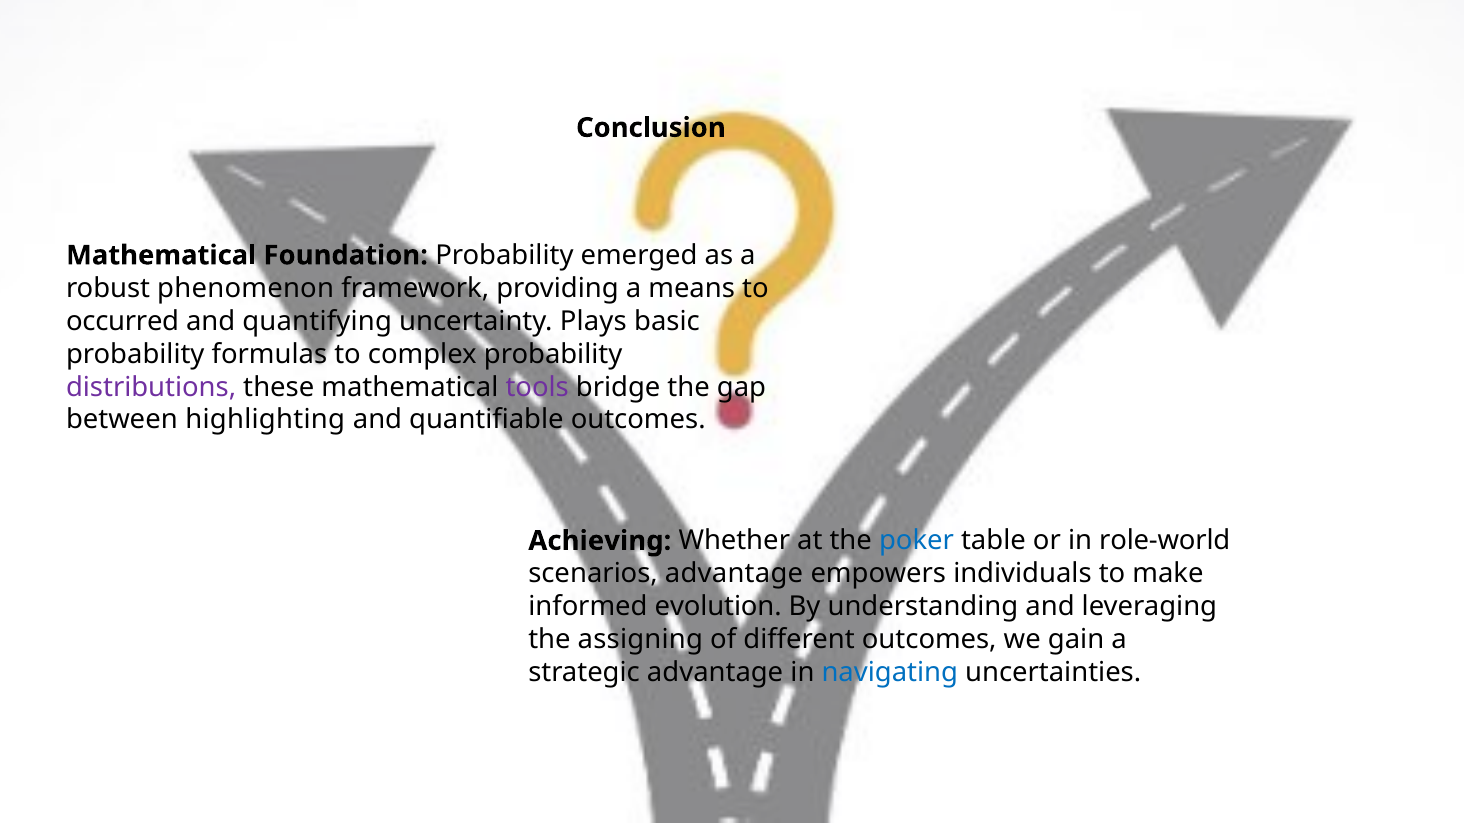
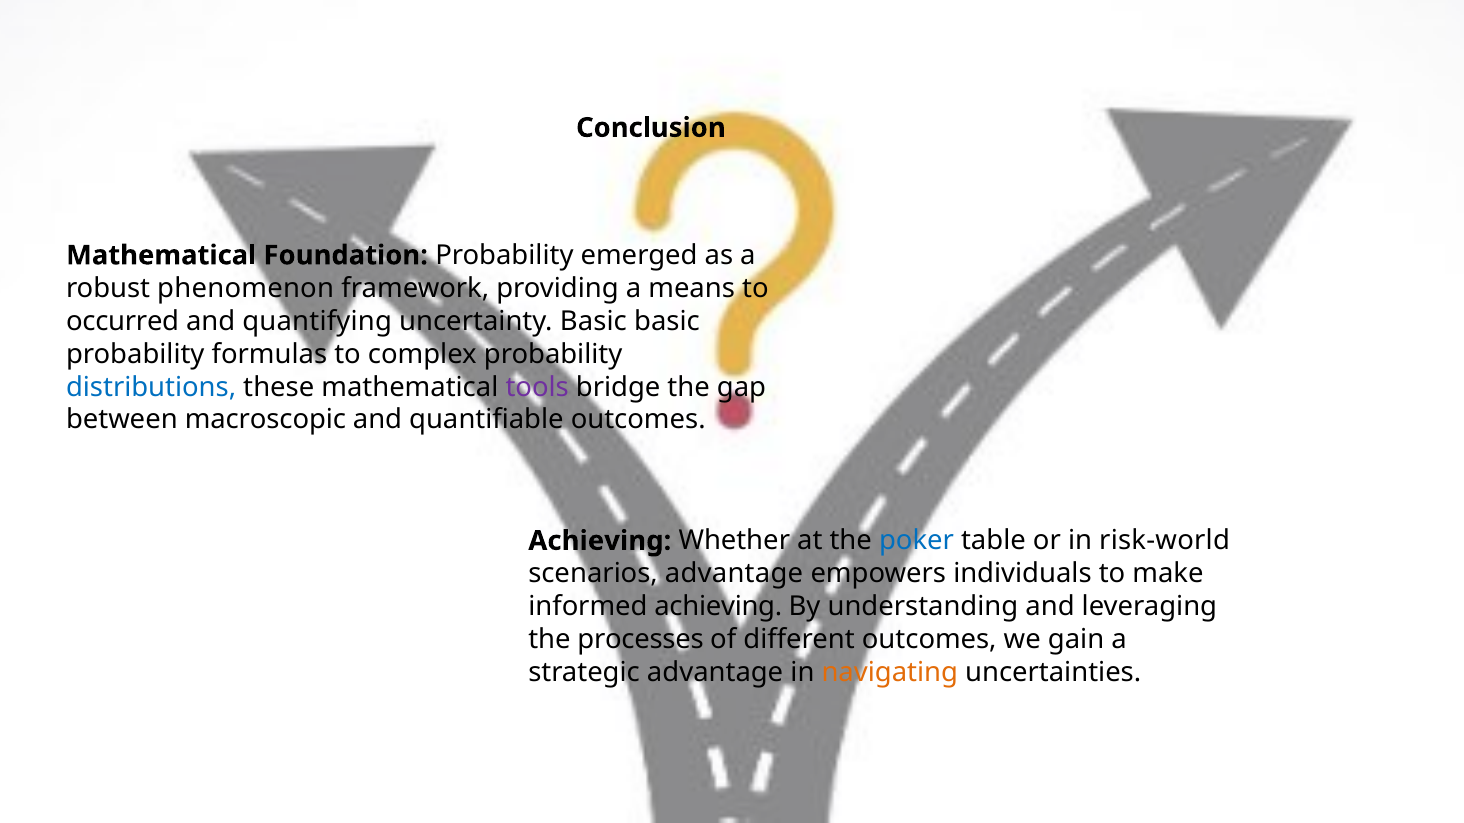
uncertainty Plays: Plays -> Basic
distributions colour: purple -> blue
highlighting: highlighting -> macroscopic
role-world: role-world -> risk-world
informed evolution: evolution -> achieving
assigning: assigning -> processes
navigating colour: blue -> orange
